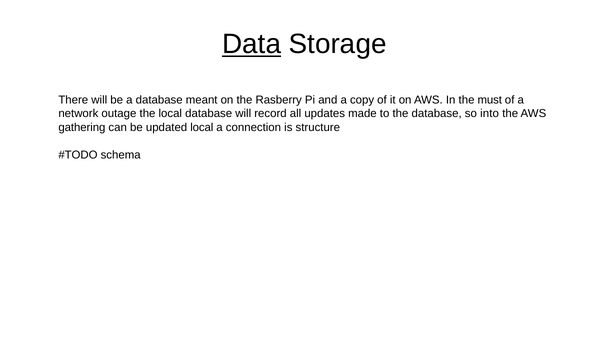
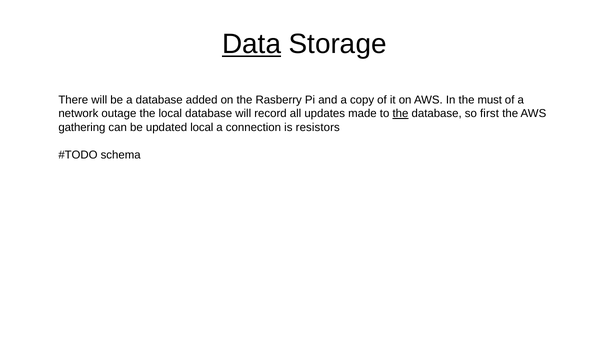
meant: meant -> added
the at (400, 113) underline: none -> present
into: into -> first
structure: structure -> resistors
